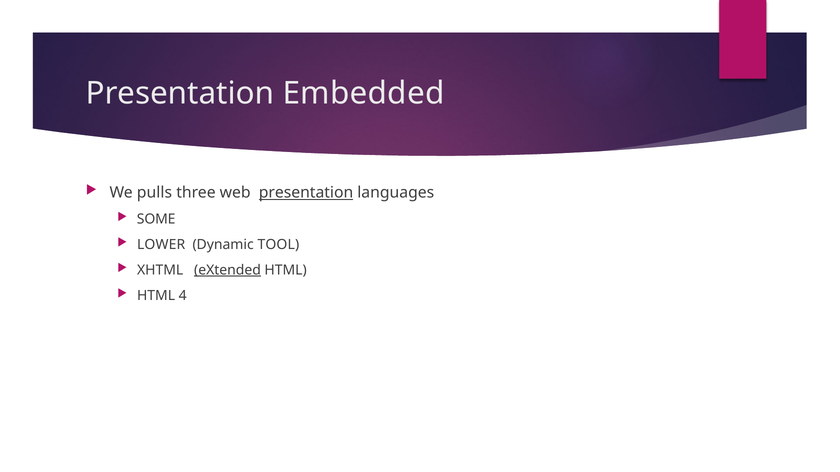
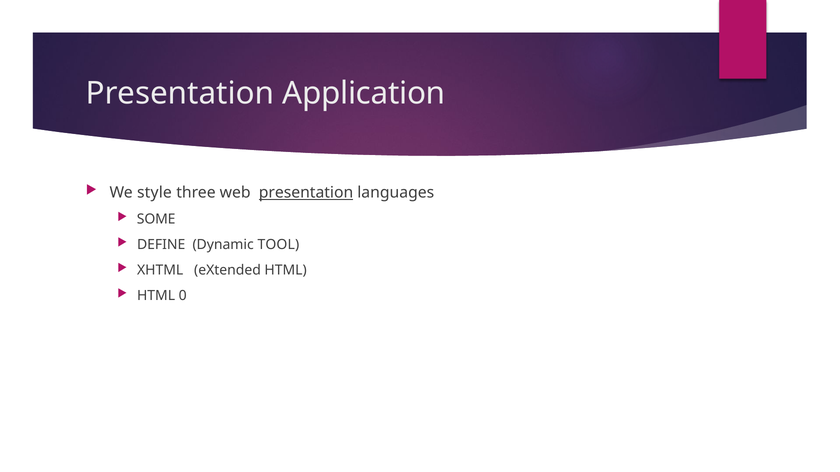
Embedded: Embedded -> Application
pulls: pulls -> style
LOWER: LOWER -> DEFINE
eXtended underline: present -> none
4: 4 -> 0
